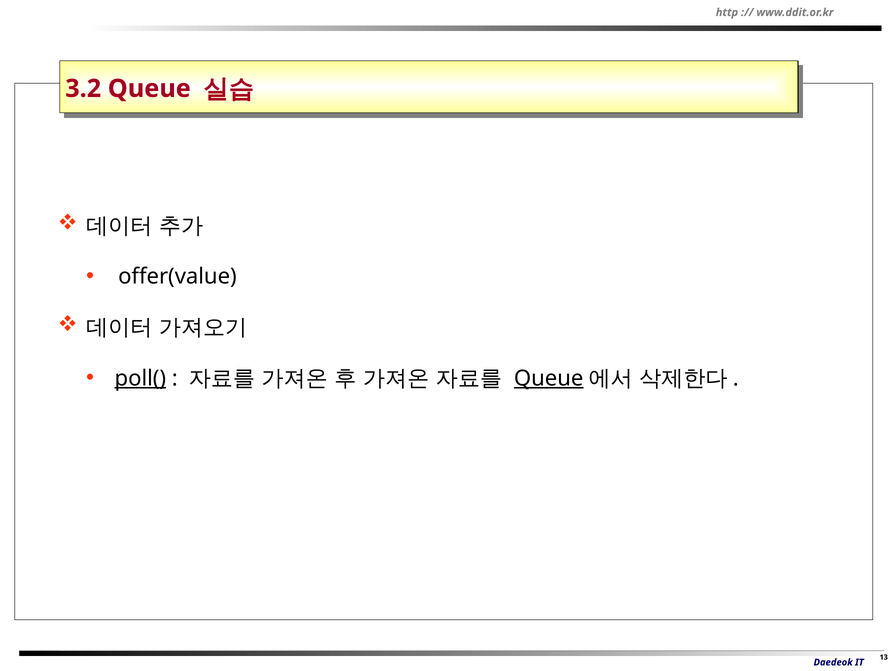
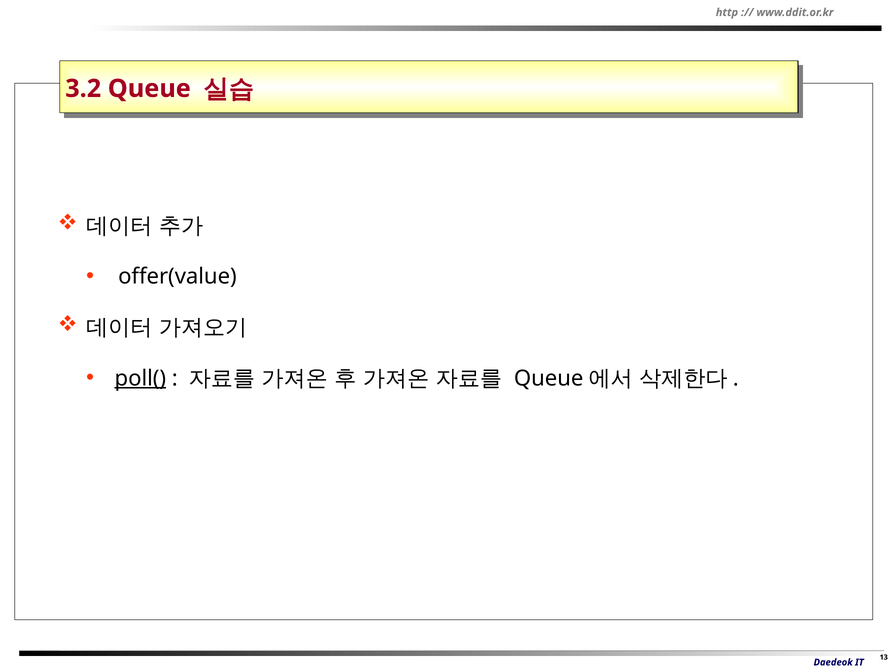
Queue at (549, 378) underline: present -> none
